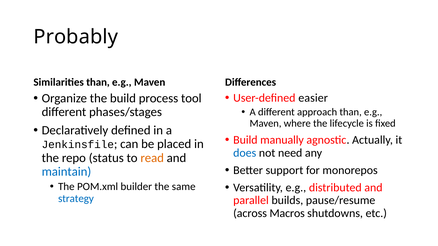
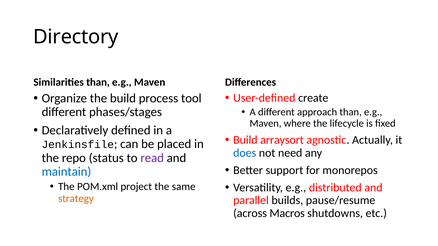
Probably: Probably -> Directory
easier: easier -> create
manually: manually -> arraysort
read colour: orange -> purple
builder: builder -> project
strategy colour: blue -> orange
